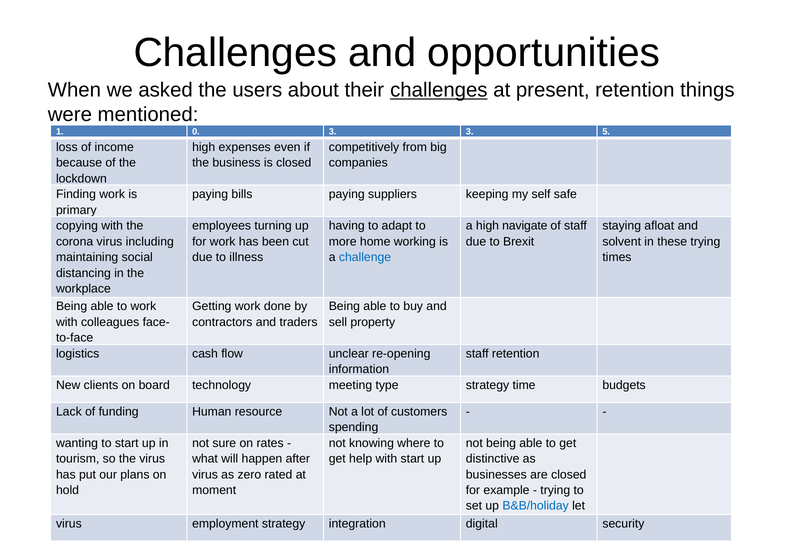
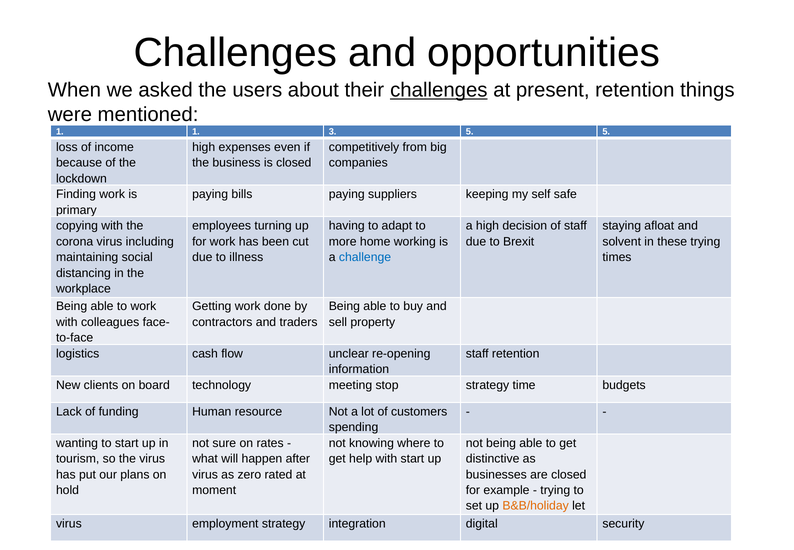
1 0: 0 -> 1
3 3: 3 -> 5
navigate: navigate -> decision
type: type -> stop
B&B/holiday colour: blue -> orange
